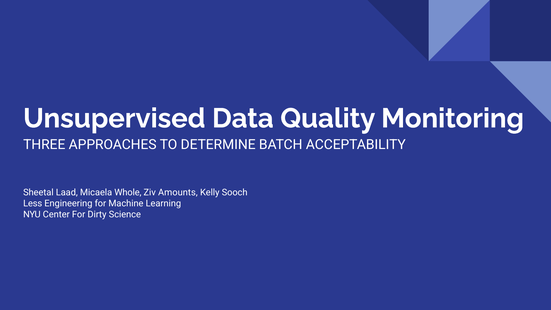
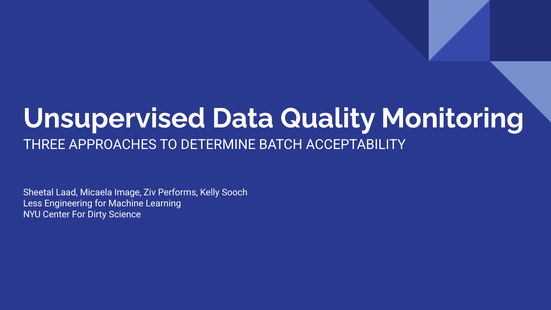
Whole: Whole -> Image
Amounts: Amounts -> Performs
